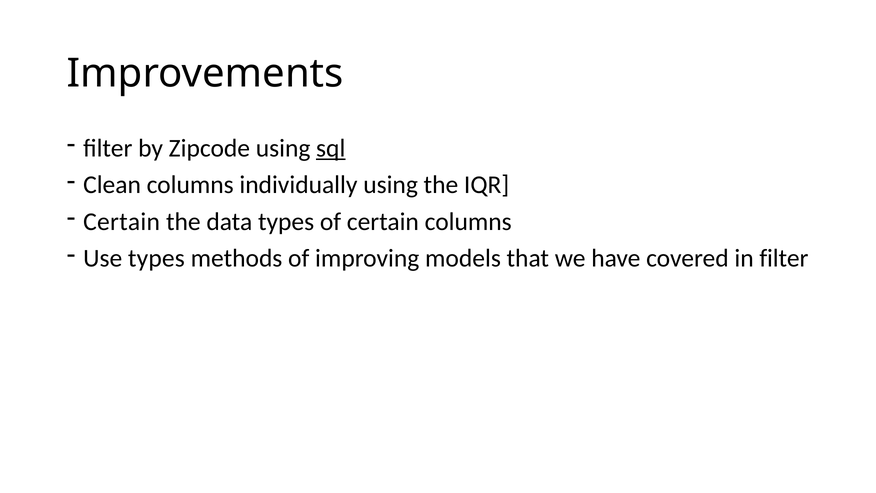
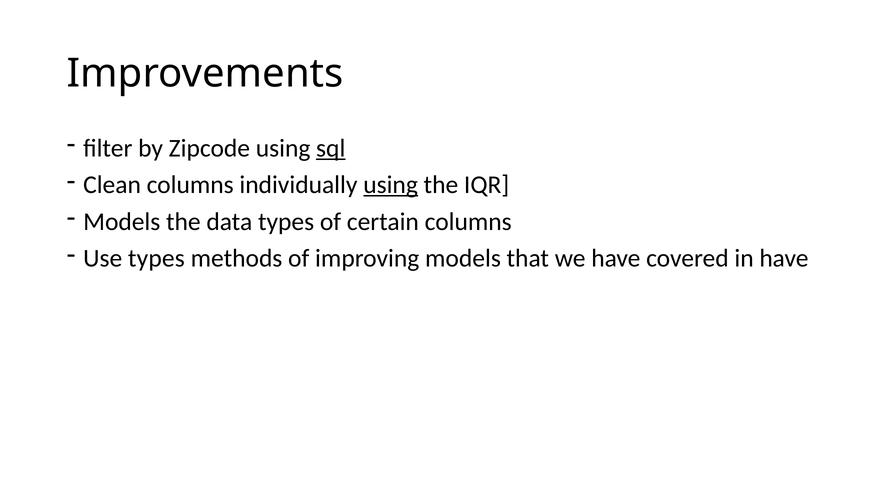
using at (391, 185) underline: none -> present
Certain at (122, 222): Certain -> Models
in filter: filter -> have
